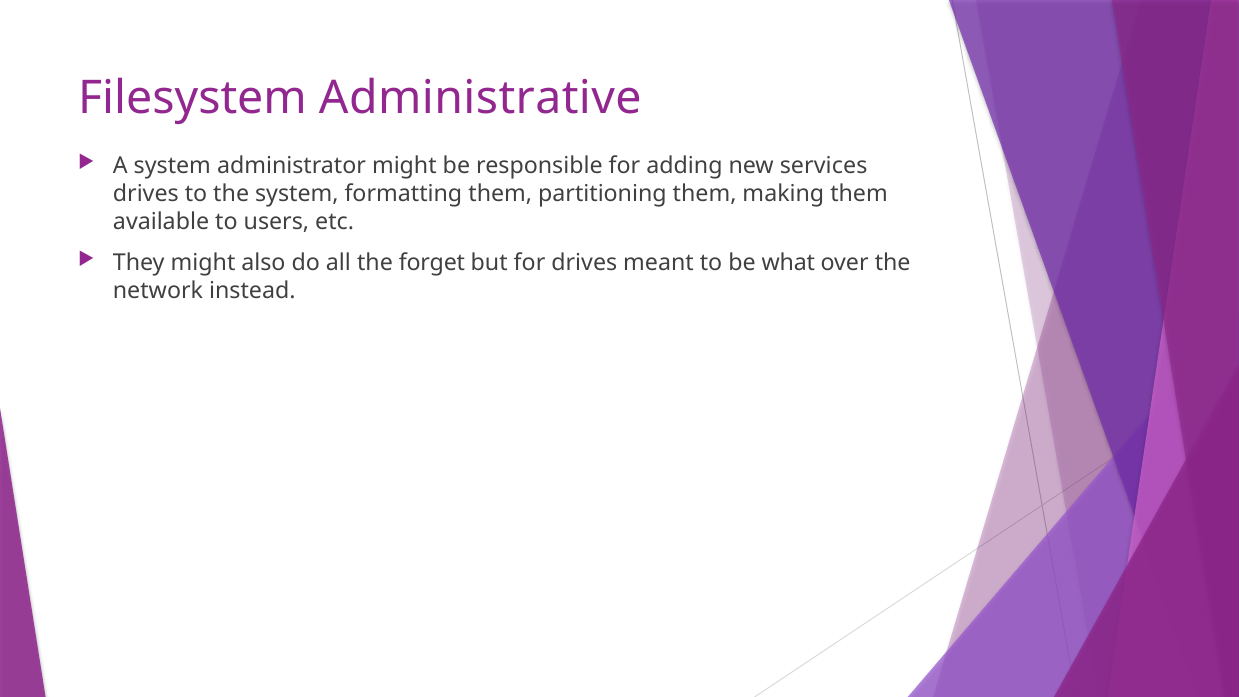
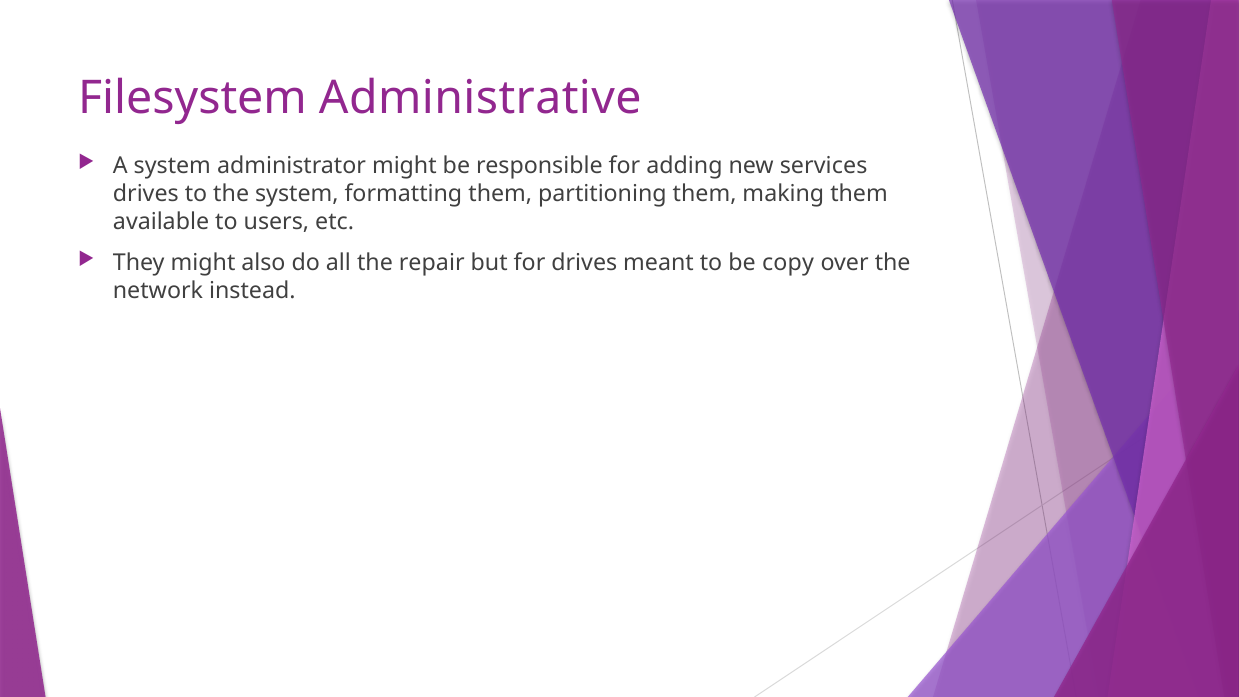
forget: forget -> repair
what: what -> copy
